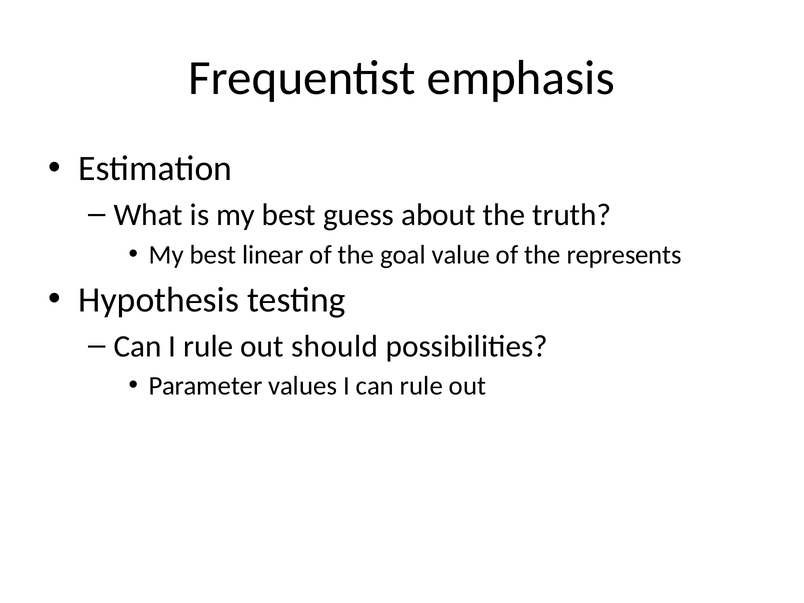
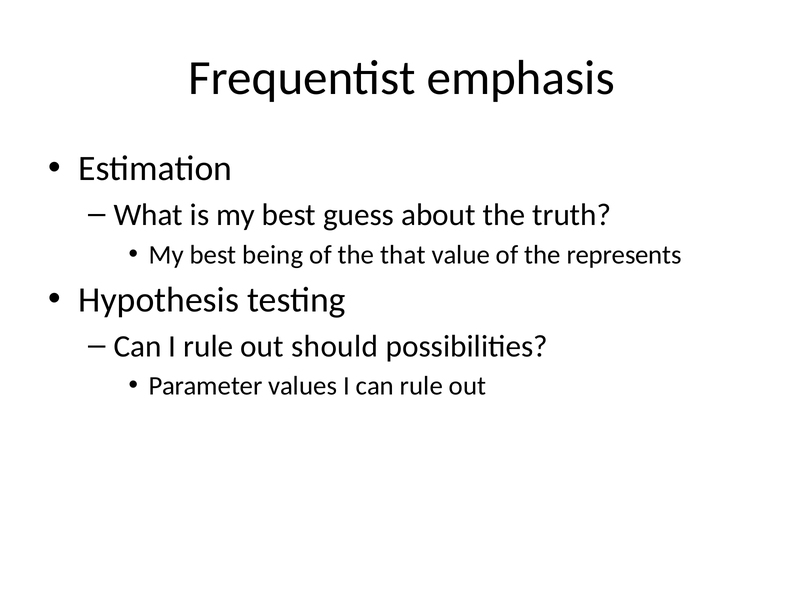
linear: linear -> being
goal: goal -> that
